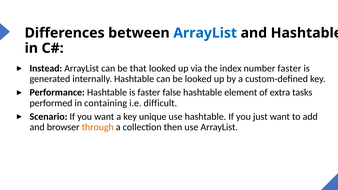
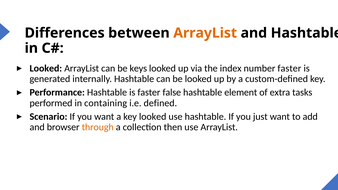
ArrayList at (205, 33) colour: blue -> orange
Instead at (46, 68): Instead -> Looked
that: that -> keys
difficult: difficult -> defined
key unique: unique -> looked
